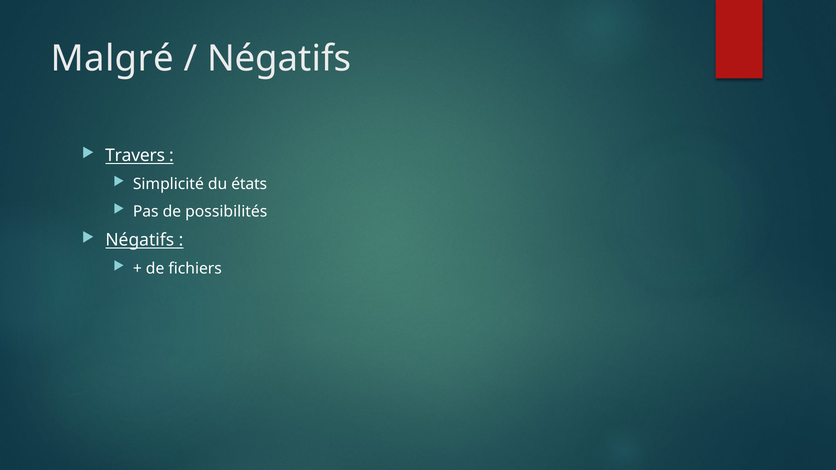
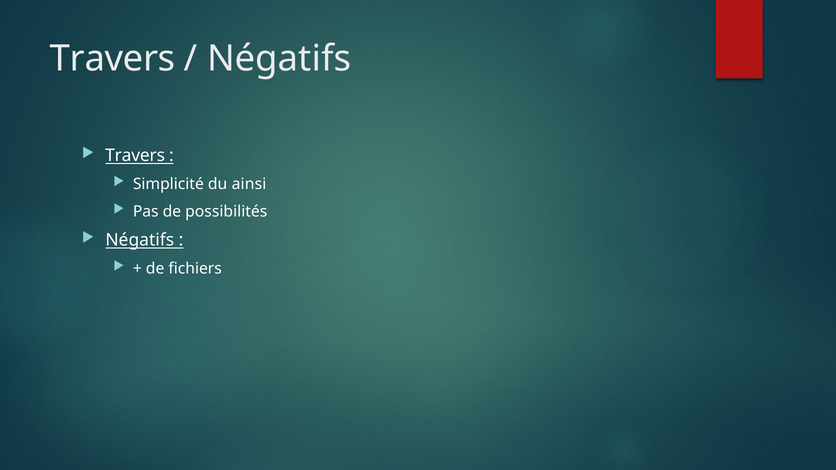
Malgré at (112, 59): Malgré -> Travers
états: états -> ainsi
